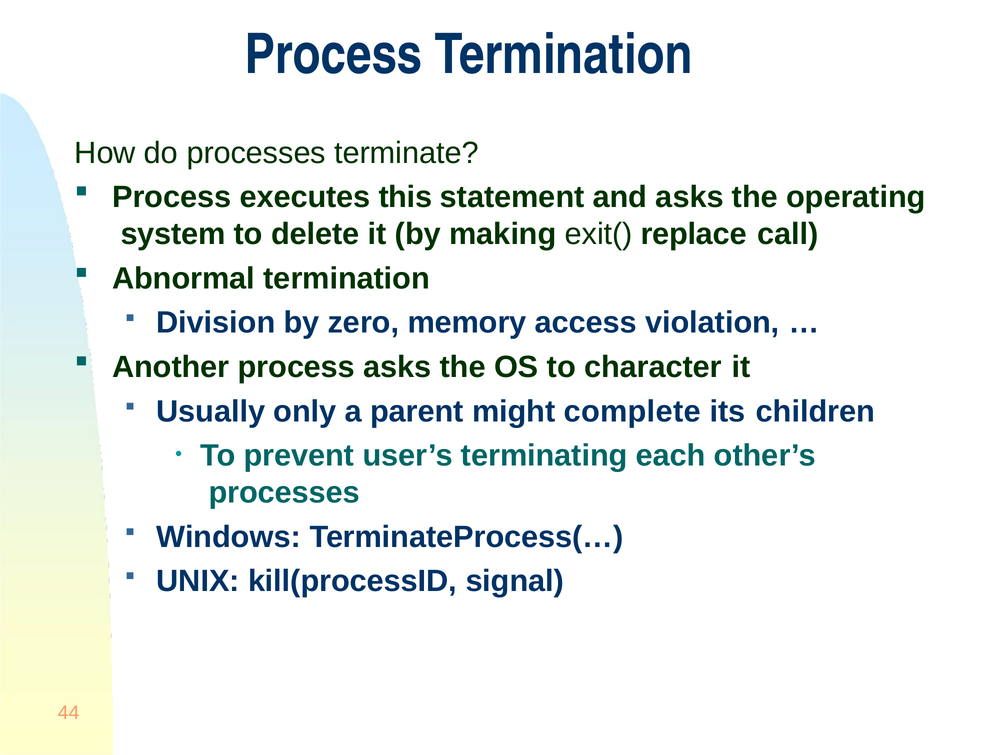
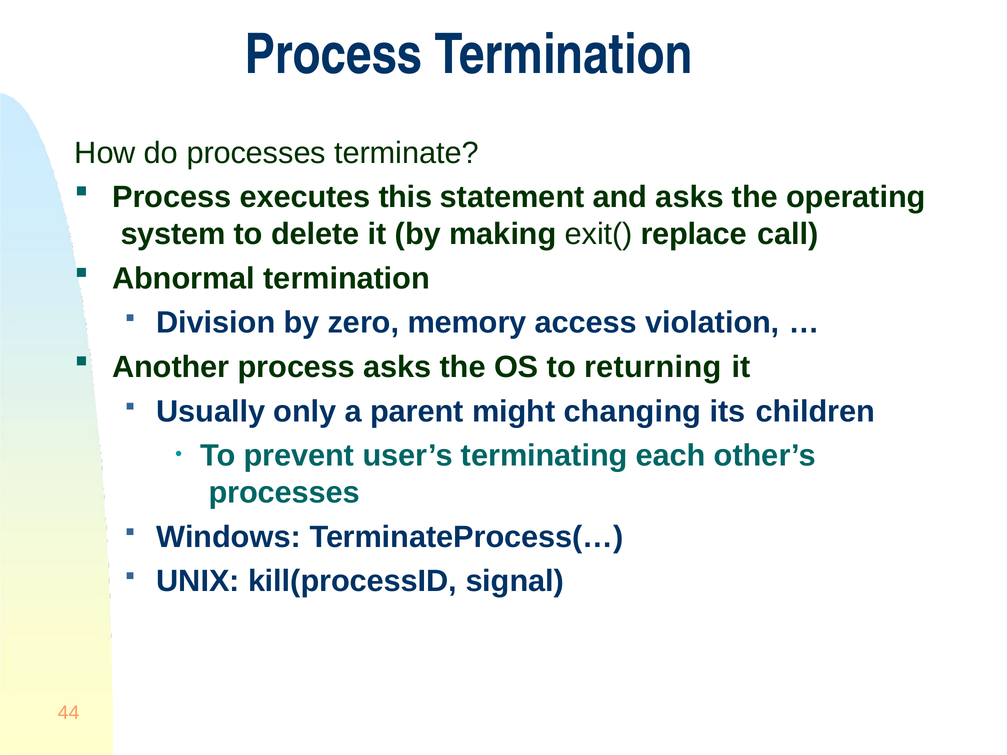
character: character -> returning
complete: complete -> changing
